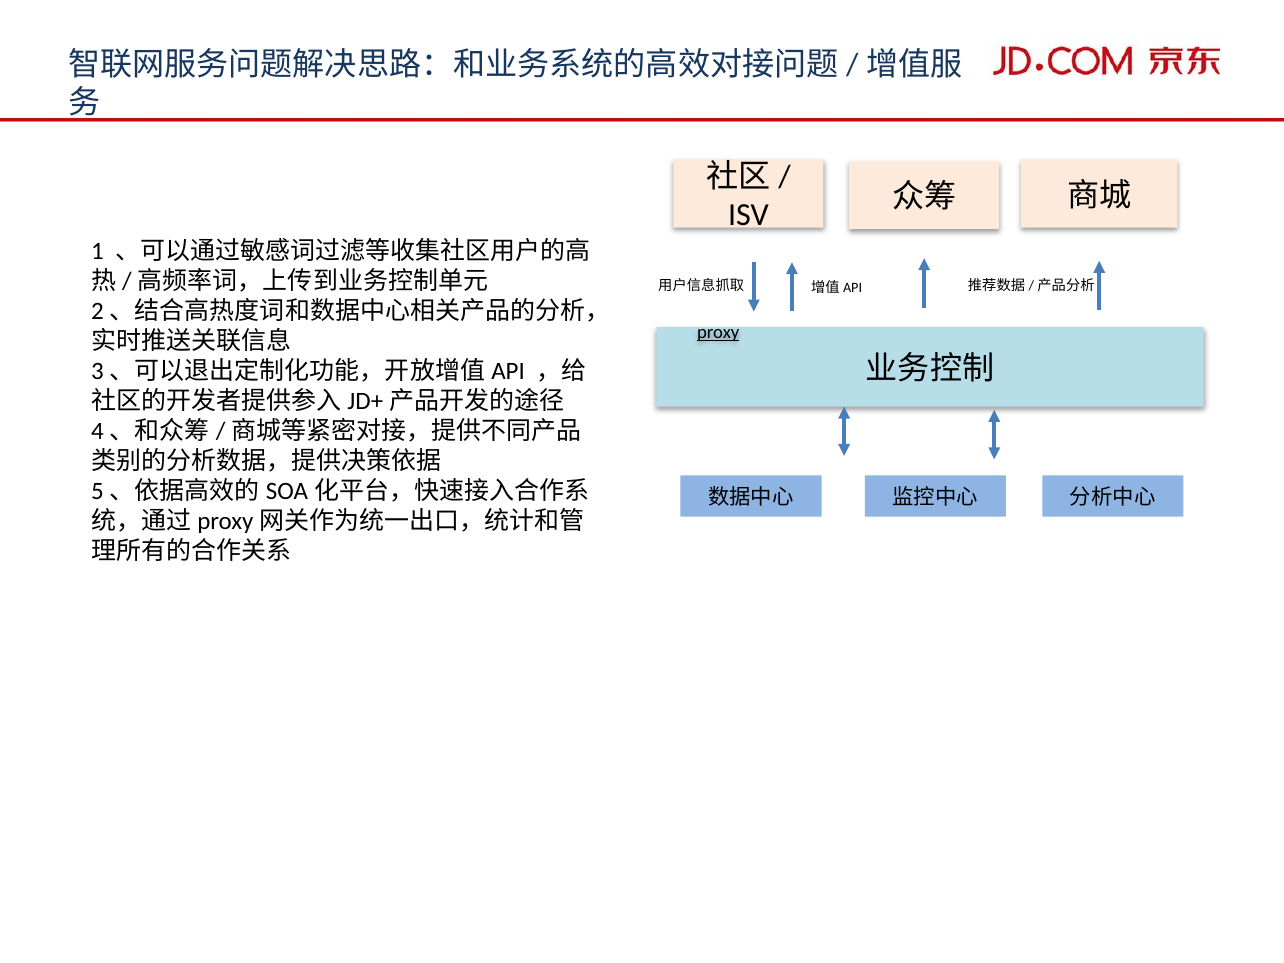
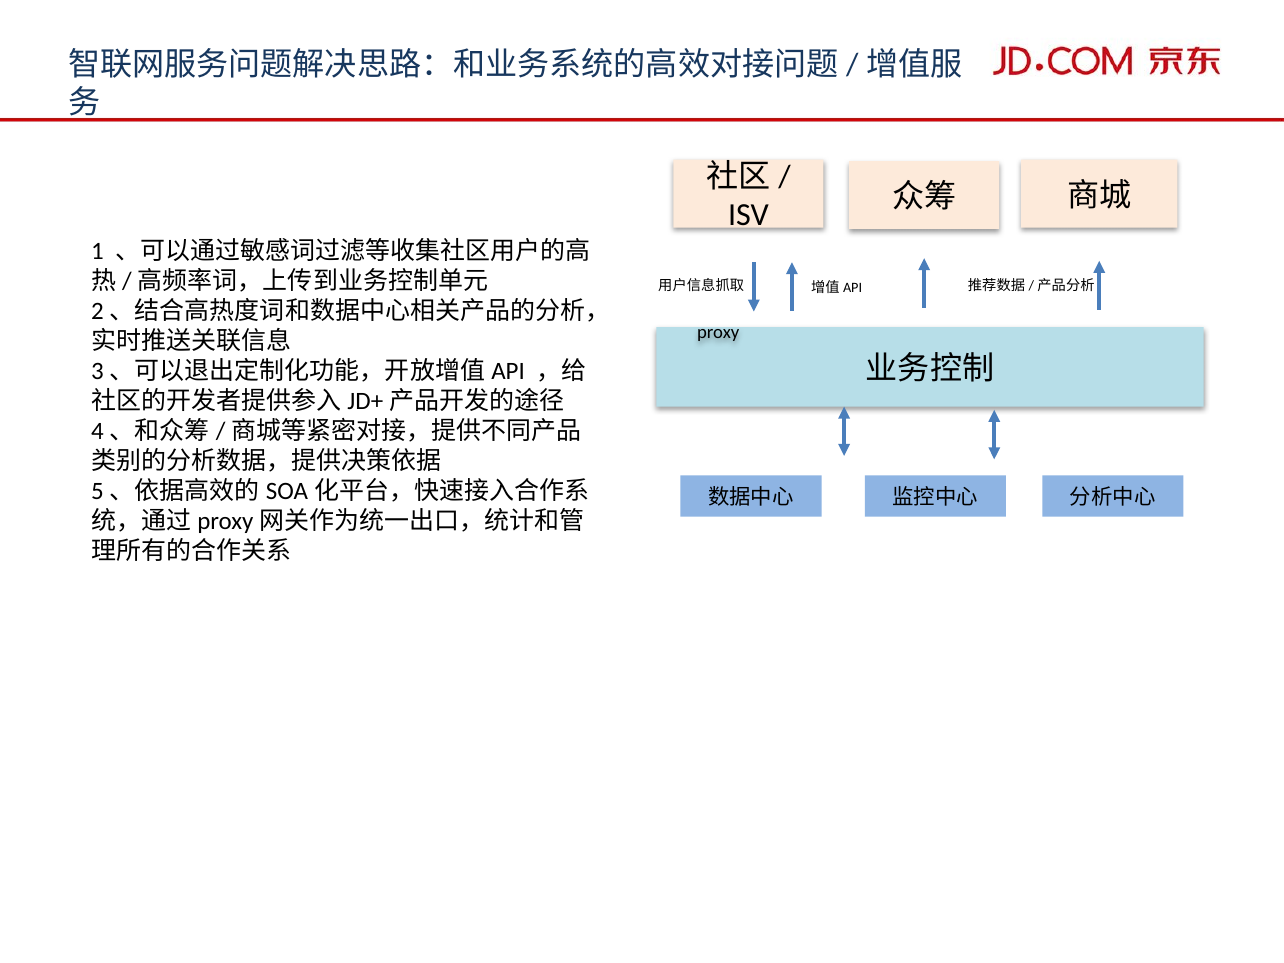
proxy underline: present -> none
